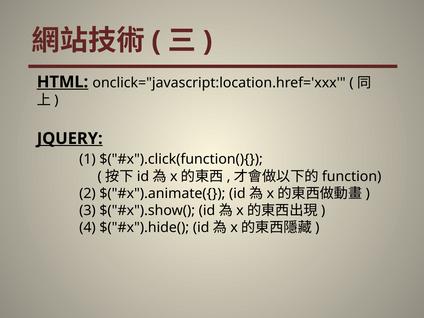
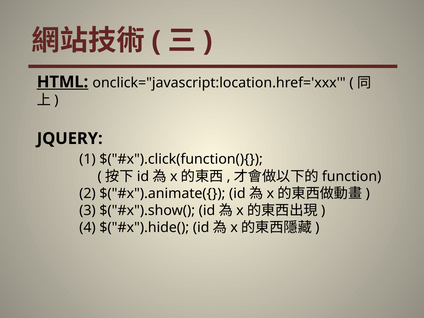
JQUERY underline: present -> none
